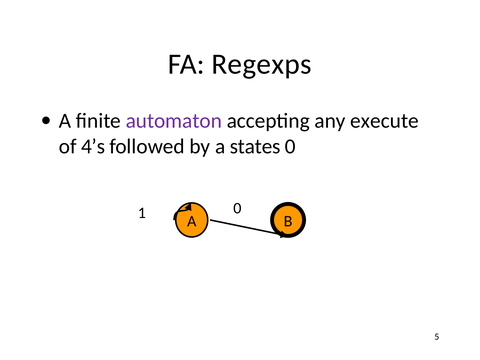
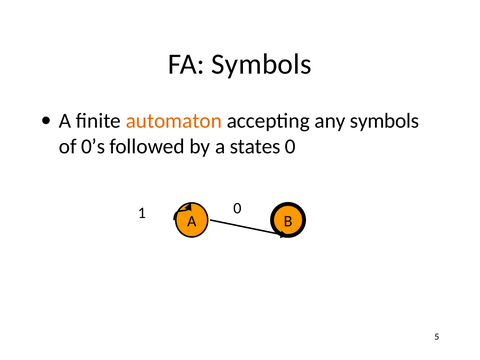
FA Regexps: Regexps -> Symbols
automaton colour: purple -> orange
any execute: execute -> symbols
4’s: 4’s -> 0’s
